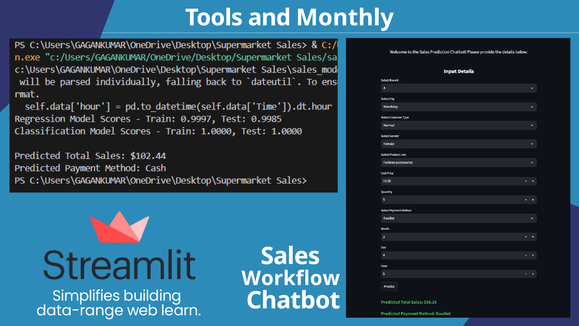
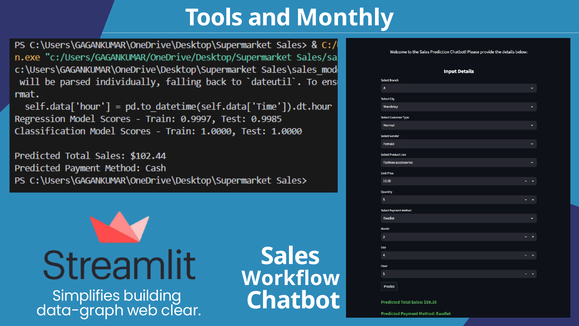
data-range: data-range -> data-graph
learn: learn -> clear
